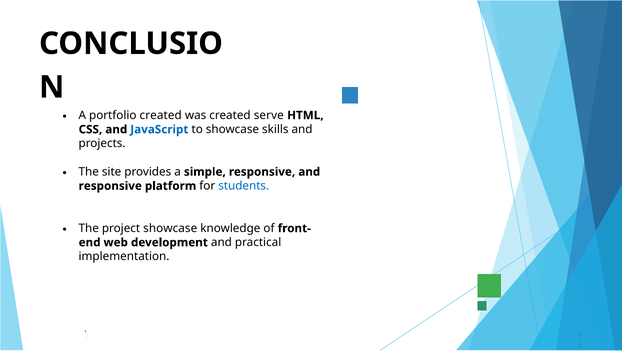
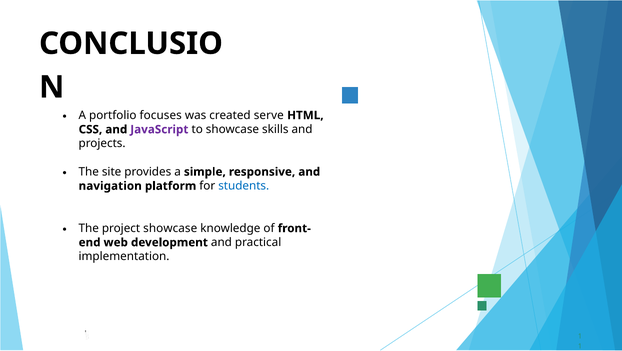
portfolio created: created -> focuses
JavaScript colour: blue -> purple
responsive at (110, 186): responsive -> navigation
